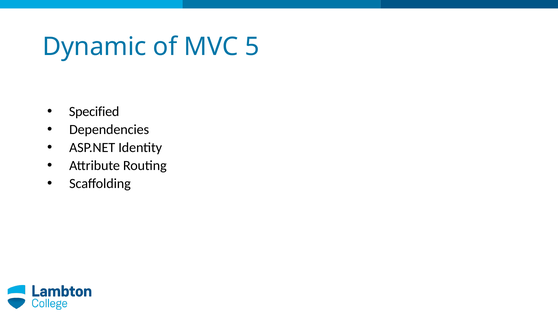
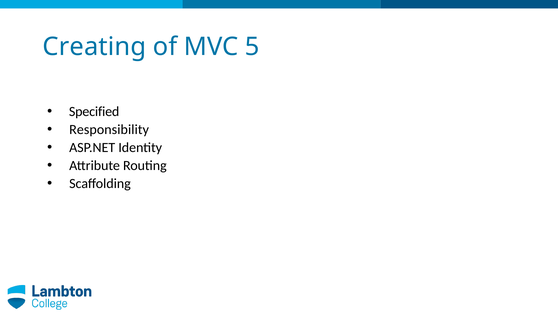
Dynamic: Dynamic -> Creating
Dependencies: Dependencies -> Responsibility
